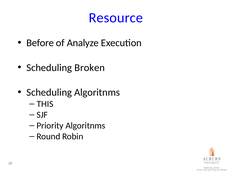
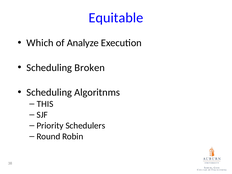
Resource: Resource -> Equitable
Before: Before -> Which
Priority Algoritnms: Algoritnms -> Schedulers
